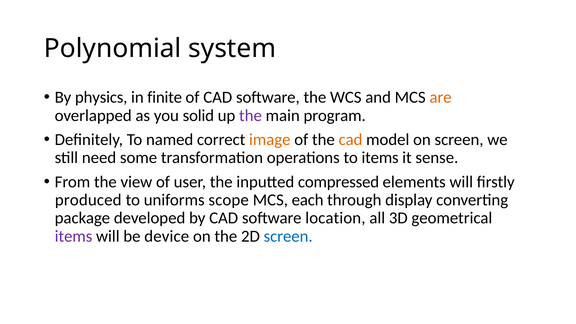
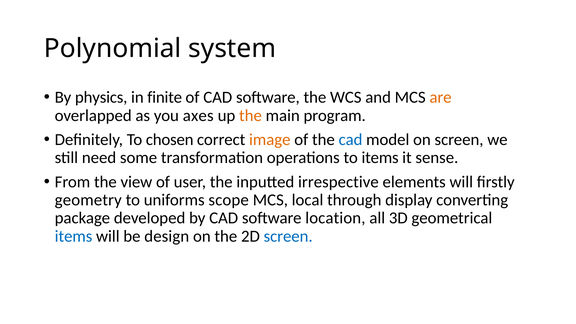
solid: solid -> axes
the at (250, 115) colour: purple -> orange
named: named -> chosen
cad at (351, 140) colour: orange -> blue
compressed: compressed -> irrespective
produced: produced -> geometry
each: each -> local
items at (74, 236) colour: purple -> blue
device: device -> design
